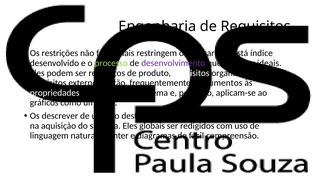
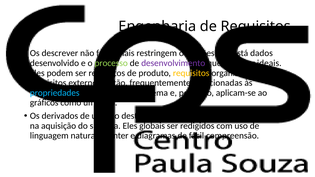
restrições: restrições -> descrever
explicar: explicar -> funções
índice: índice -> dados
requisitos at (191, 73) colour: white -> yellow
documentos: documentos -> relacionadas
propriedades colour: white -> light blue
descrever: descrever -> derivados
